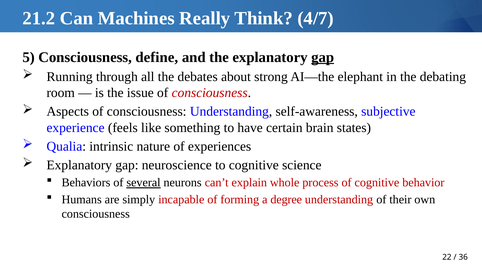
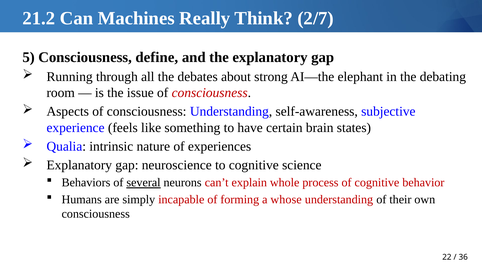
4/7: 4/7 -> 2/7
gap at (323, 57) underline: present -> none
degree: degree -> whose
